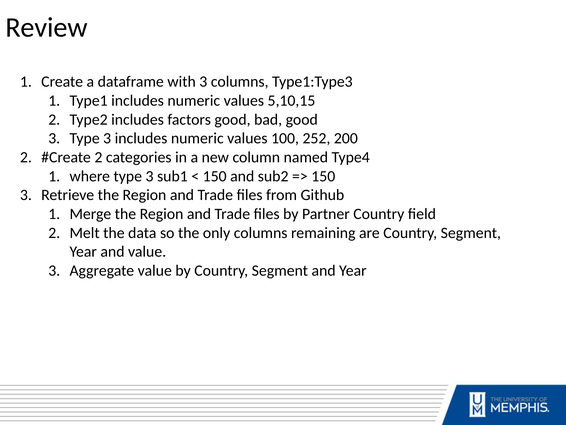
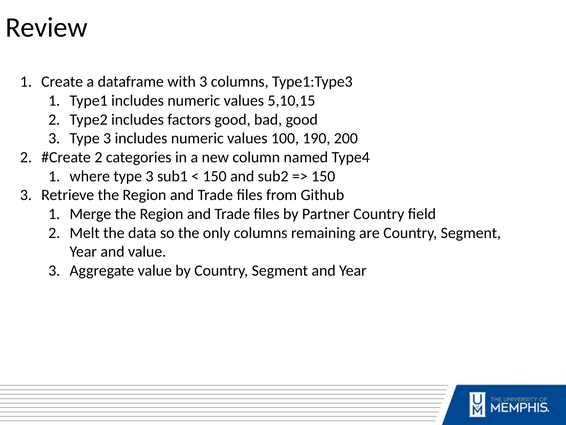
252: 252 -> 190
